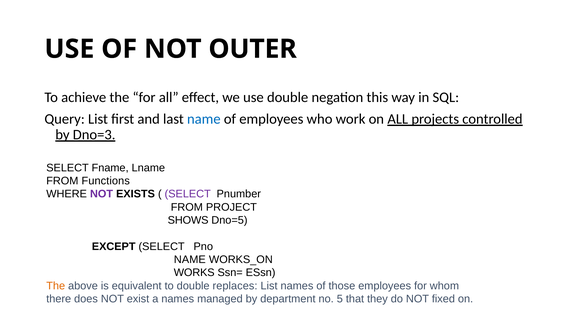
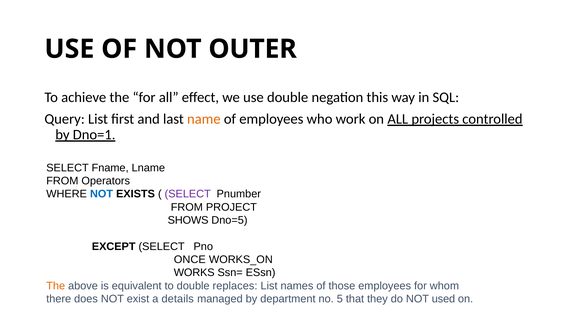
name at (204, 119) colour: blue -> orange
Dno=3: Dno=3 -> Dno=1
Functions: Functions -> Operators
NOT at (102, 194) colour: purple -> blue
NAME at (190, 260): NAME -> ONCE
a names: names -> details
fixed: fixed -> used
